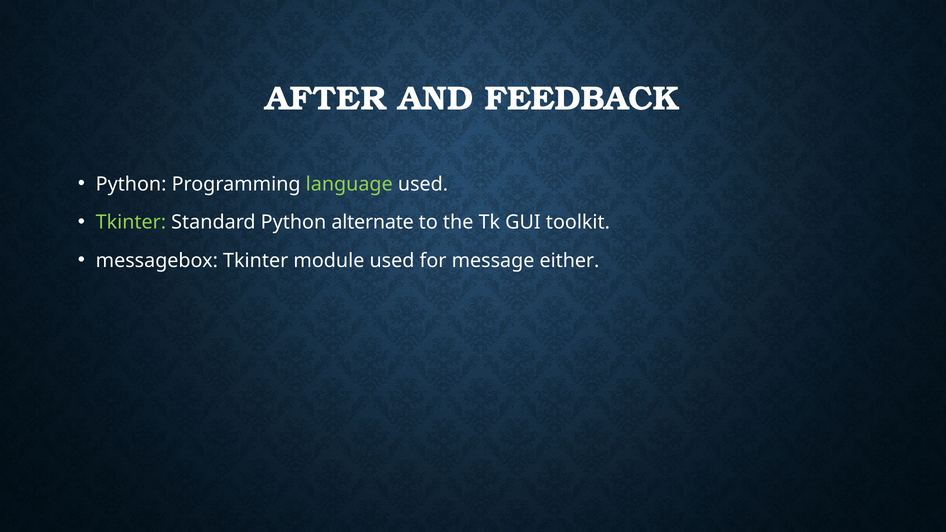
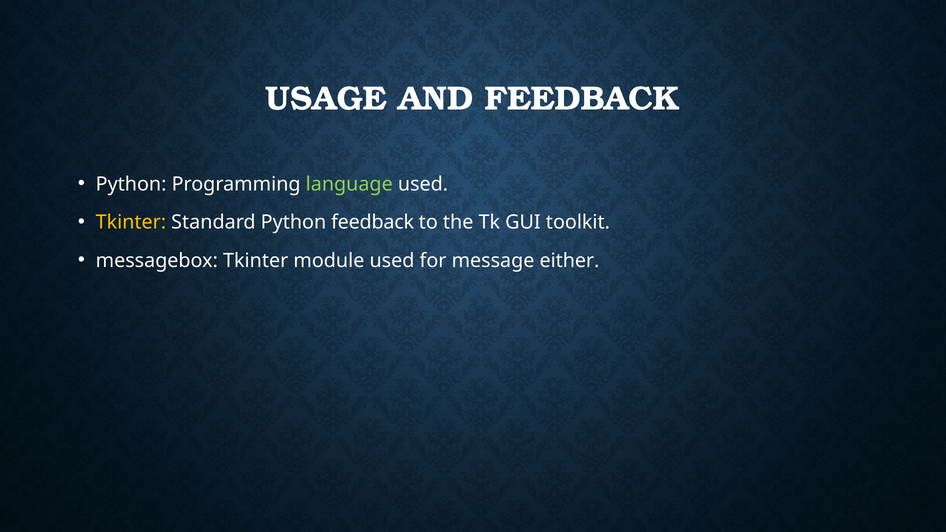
AFTER: AFTER -> USAGE
Tkinter at (131, 222) colour: light green -> yellow
Python alternate: alternate -> feedback
